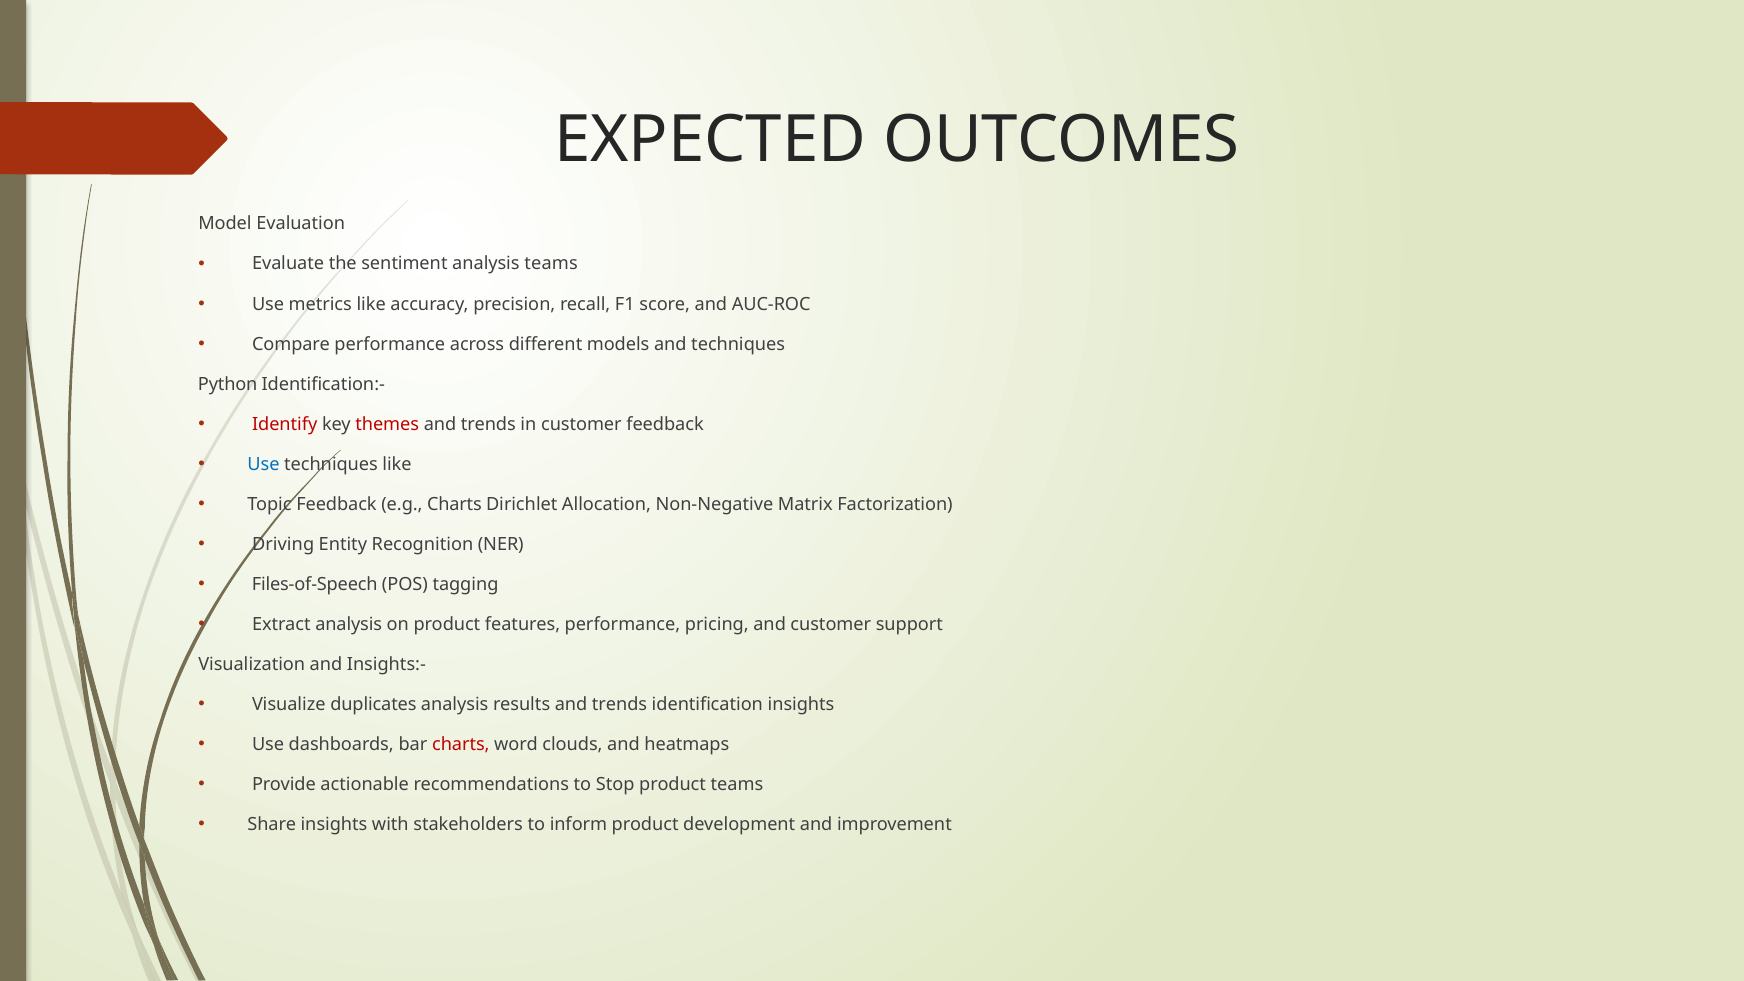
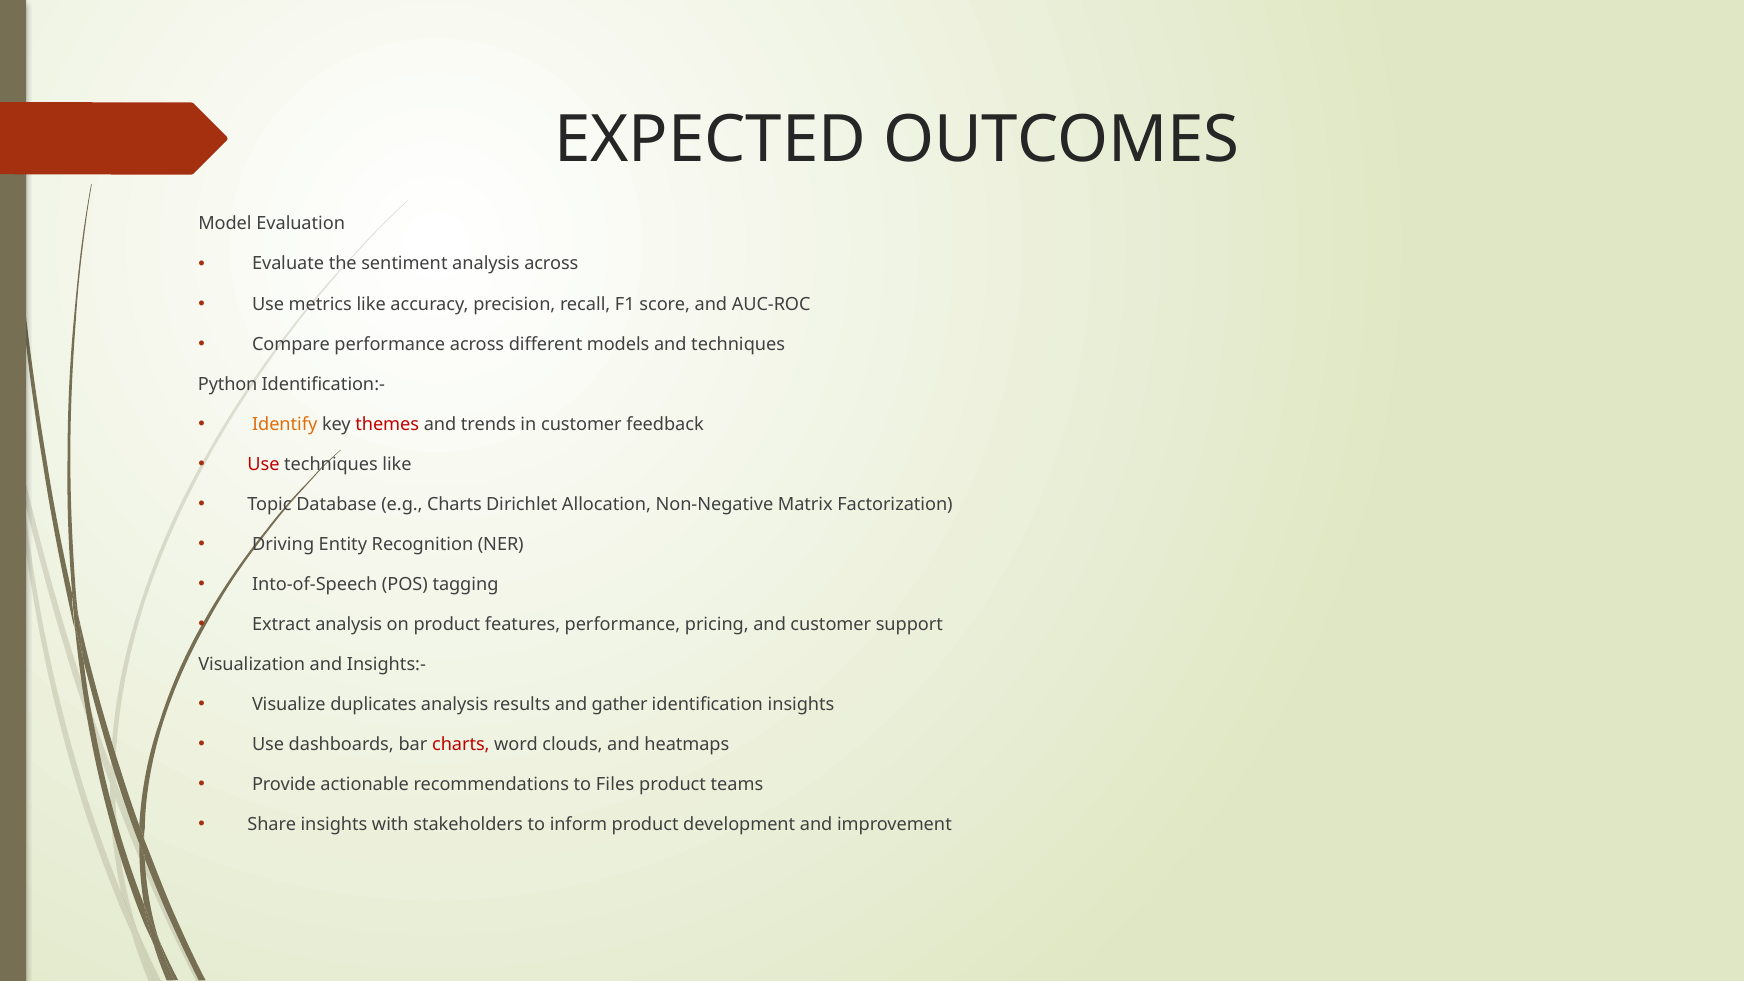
analysis teams: teams -> across
Identify colour: red -> orange
Use at (263, 464) colour: blue -> red
Topic Feedback: Feedback -> Database
Files-of-Speech: Files-of-Speech -> Into-of-Speech
results and trends: trends -> gather
Stop: Stop -> Files
